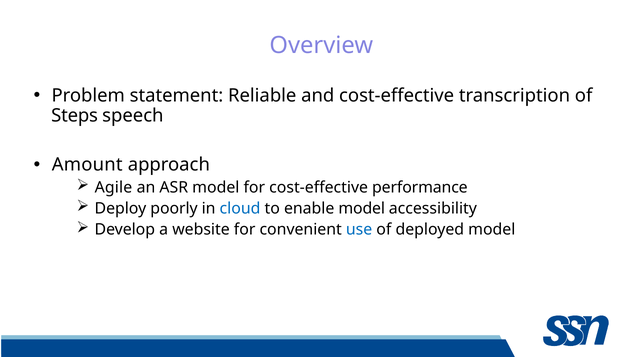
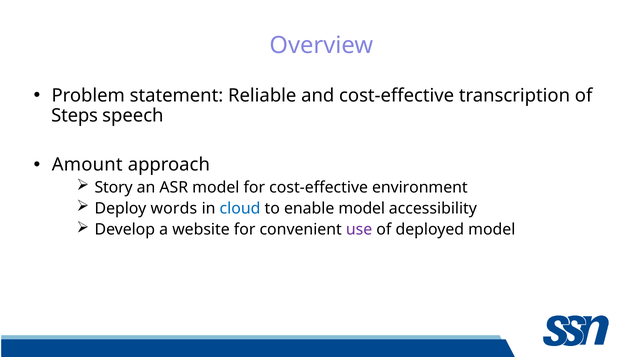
Agile: Agile -> Story
performance: performance -> environment
poorly: poorly -> words
use colour: blue -> purple
